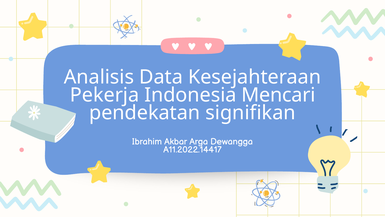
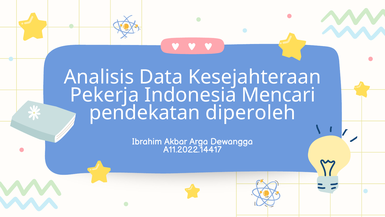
signifikan: signifikan -> diperoleh
